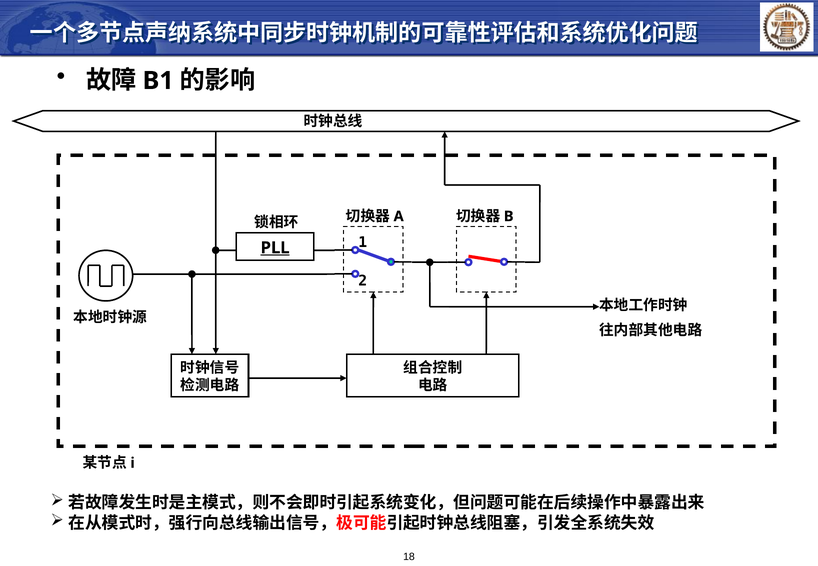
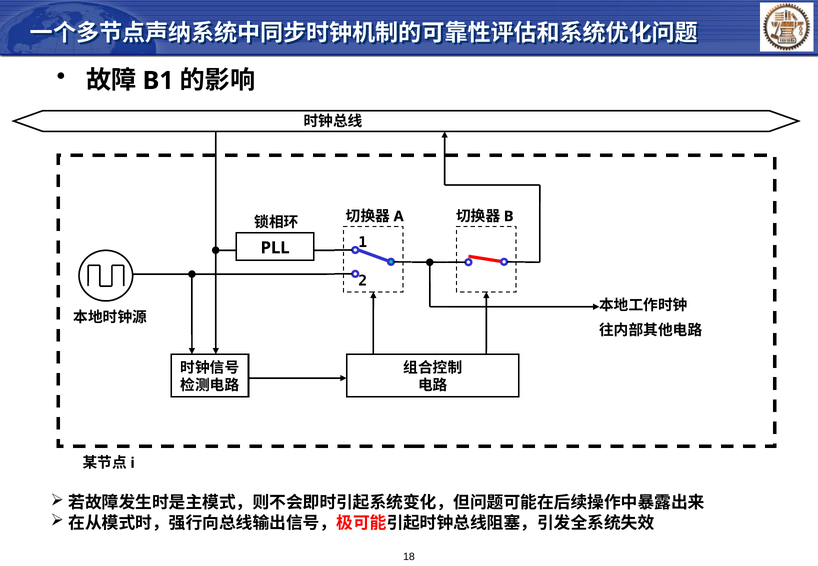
PLL underline: present -> none
